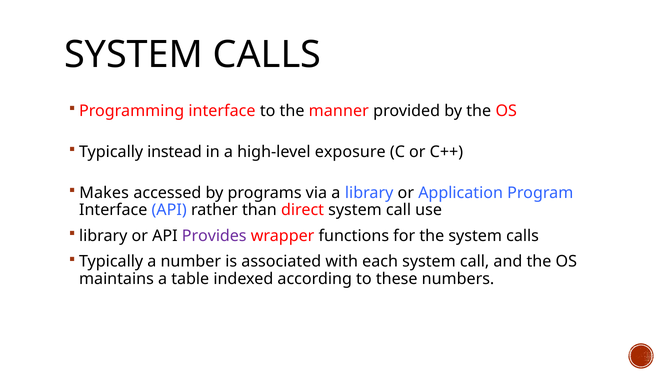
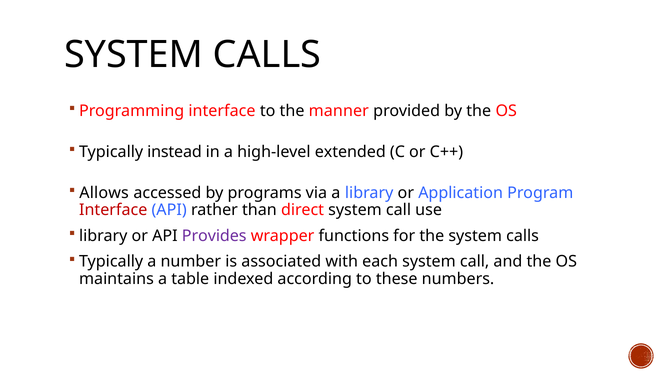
exposure: exposure -> extended
Makes: Makes -> Allows
Interface at (113, 210) colour: black -> red
